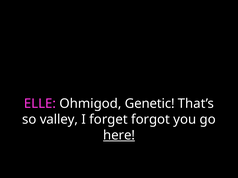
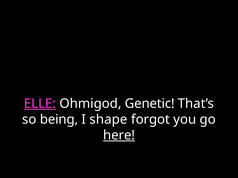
ELLE underline: none -> present
valley: valley -> being
forget: forget -> shape
